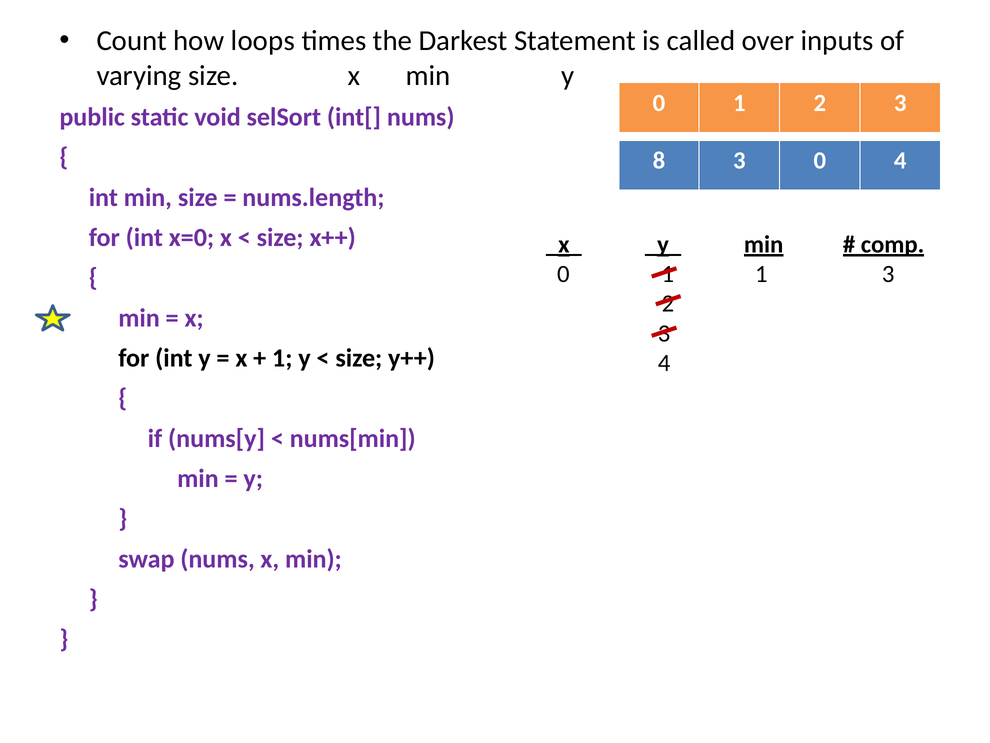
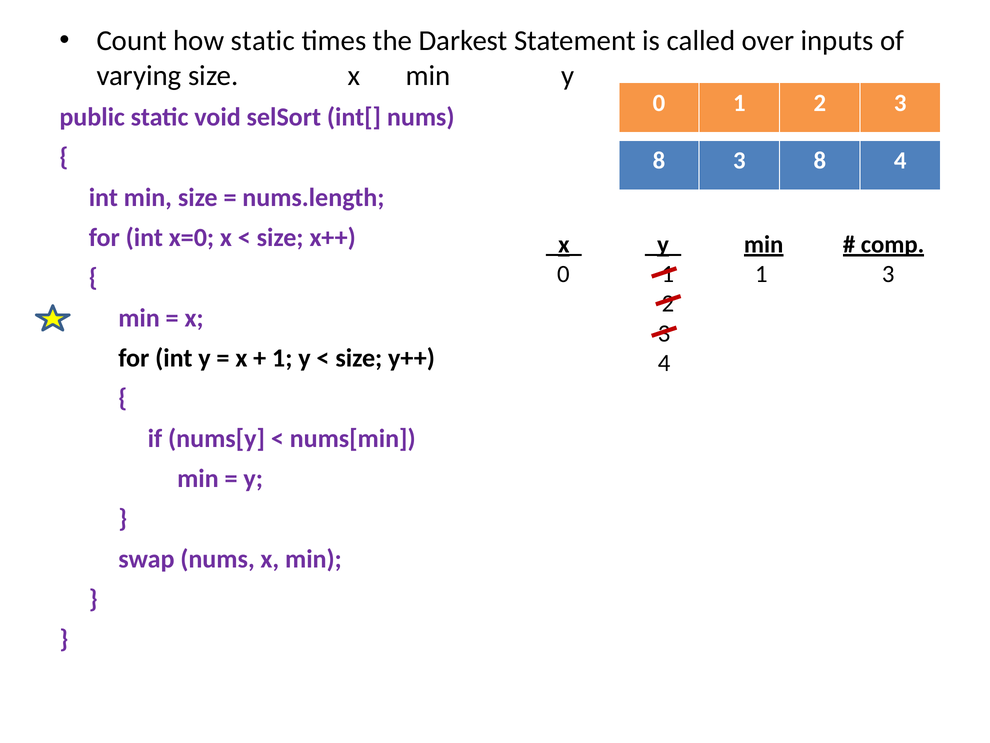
how loops: loops -> static
3 0: 0 -> 8
